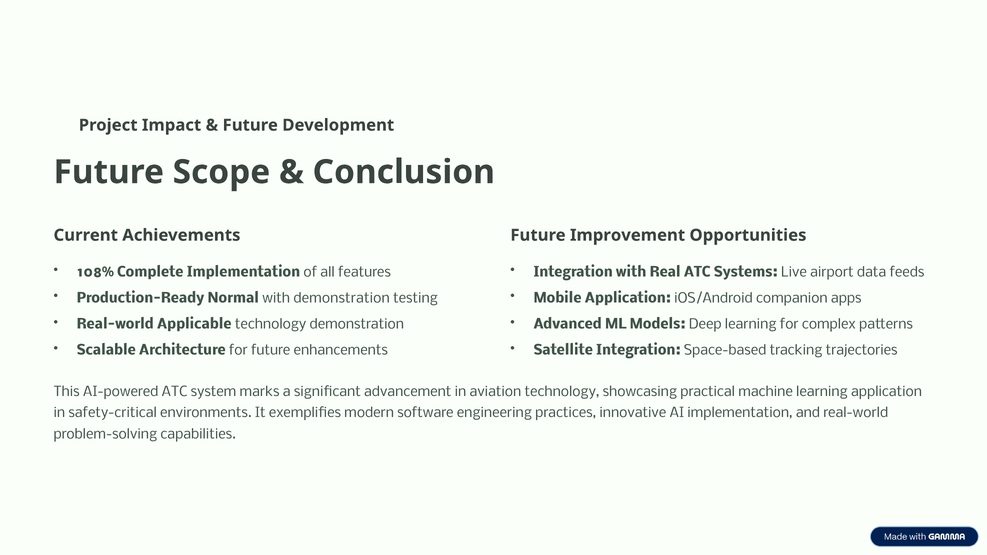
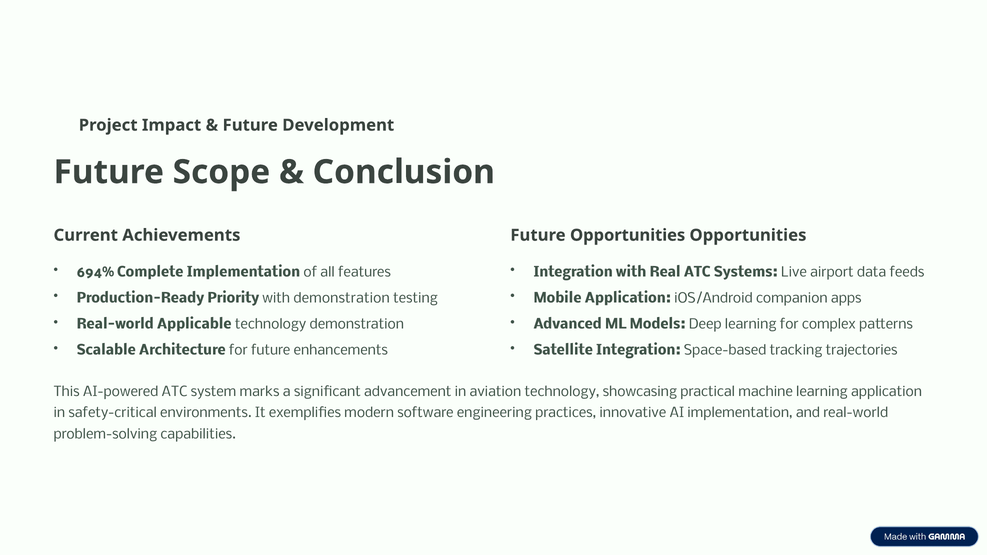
Future Improvement: Improvement -> Opportunities
108%: 108% -> 694%
Normal: Normal -> Priority
